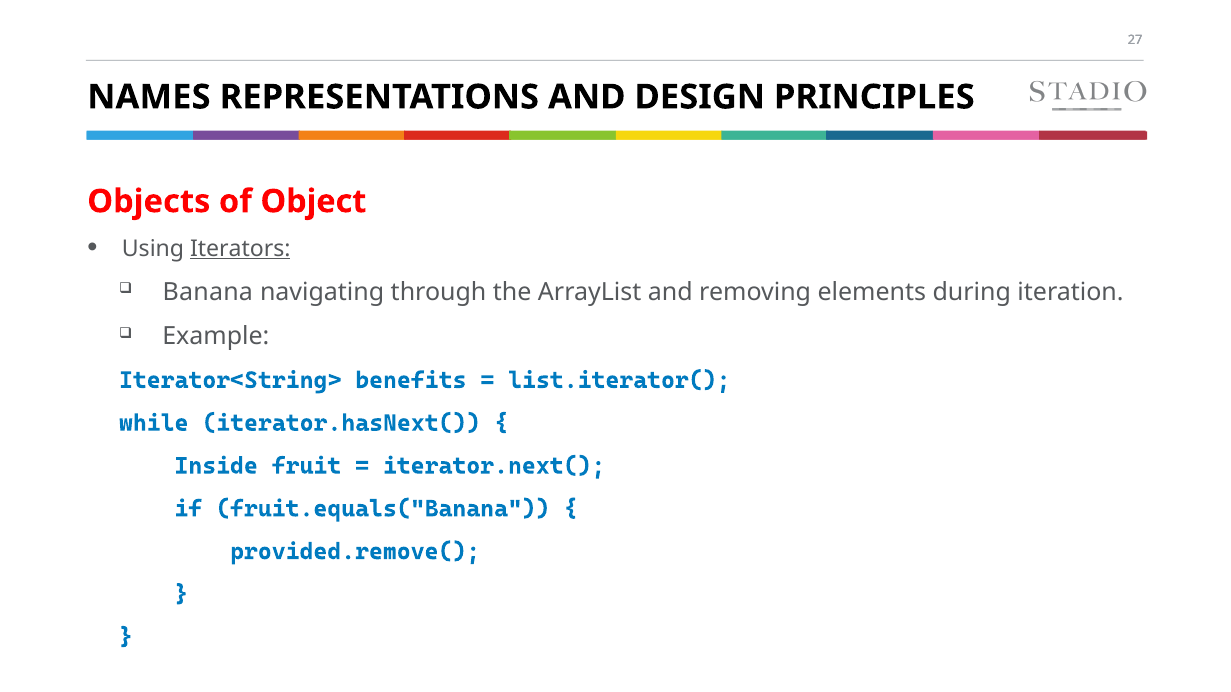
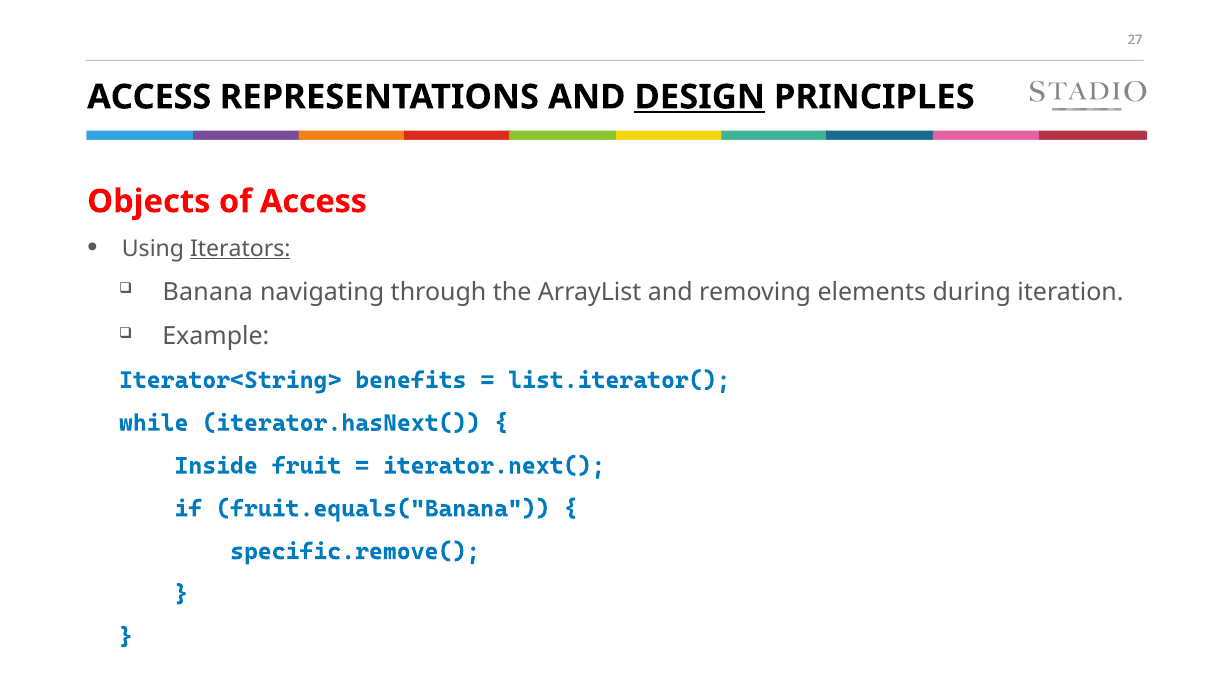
NAMES at (149, 97): NAMES -> ACCESS
DESIGN underline: none -> present
of Object: Object -> Access
provided.remove(: provided.remove( -> specific.remove(
